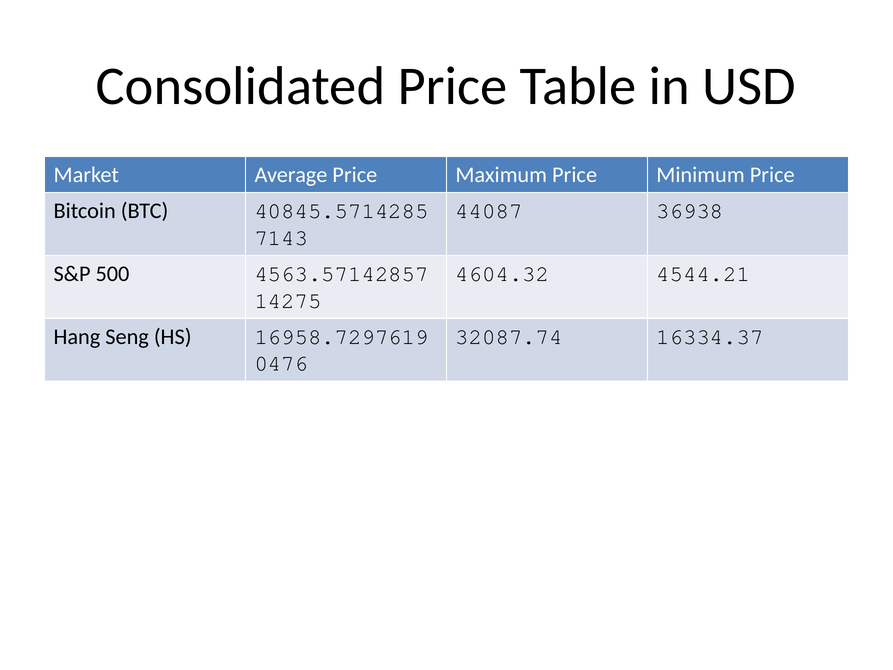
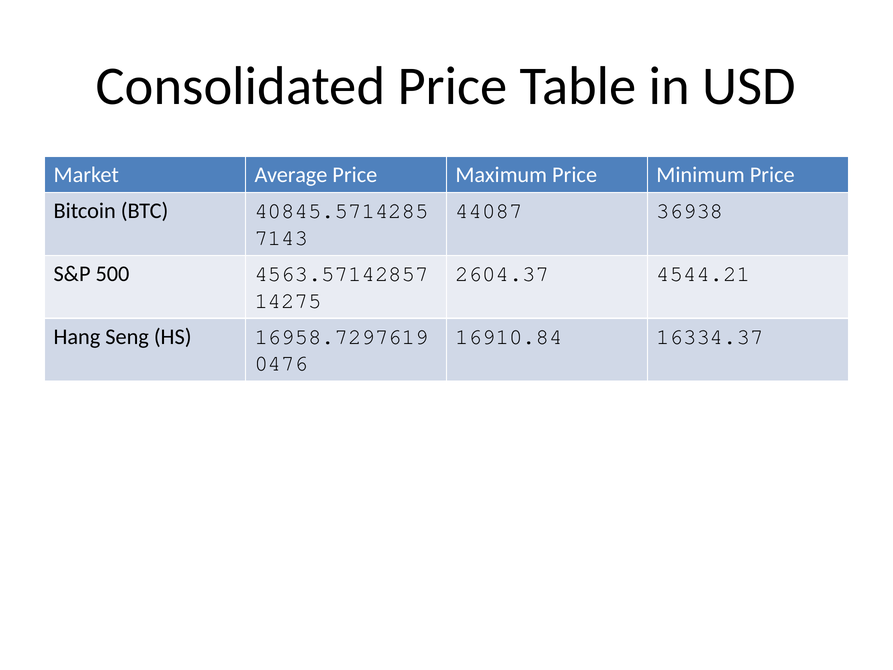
4604.32: 4604.32 -> 2604.37
32087.74: 32087.74 -> 16910.84
